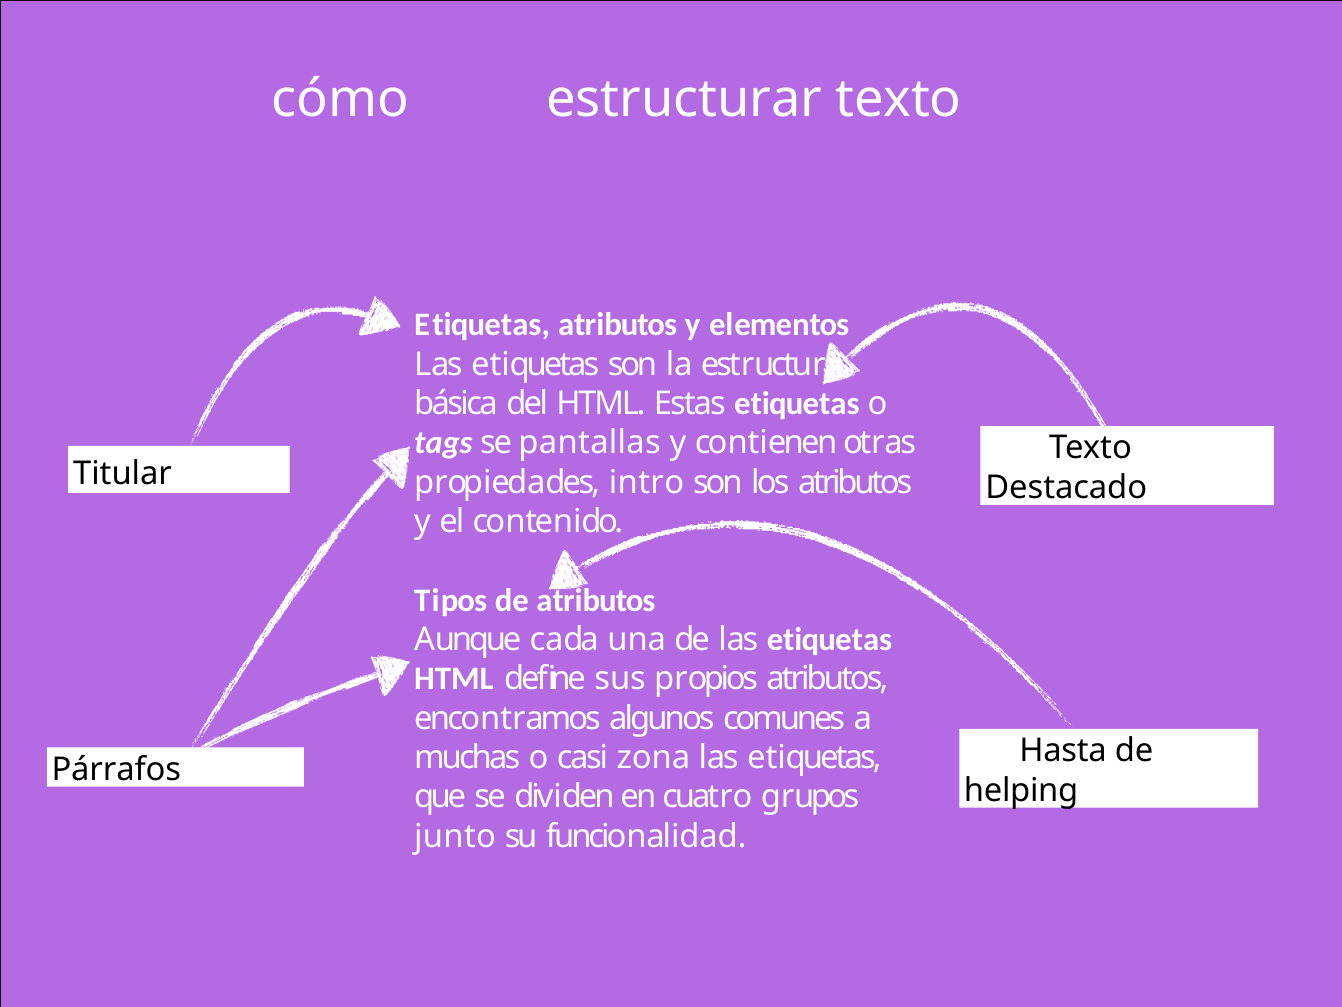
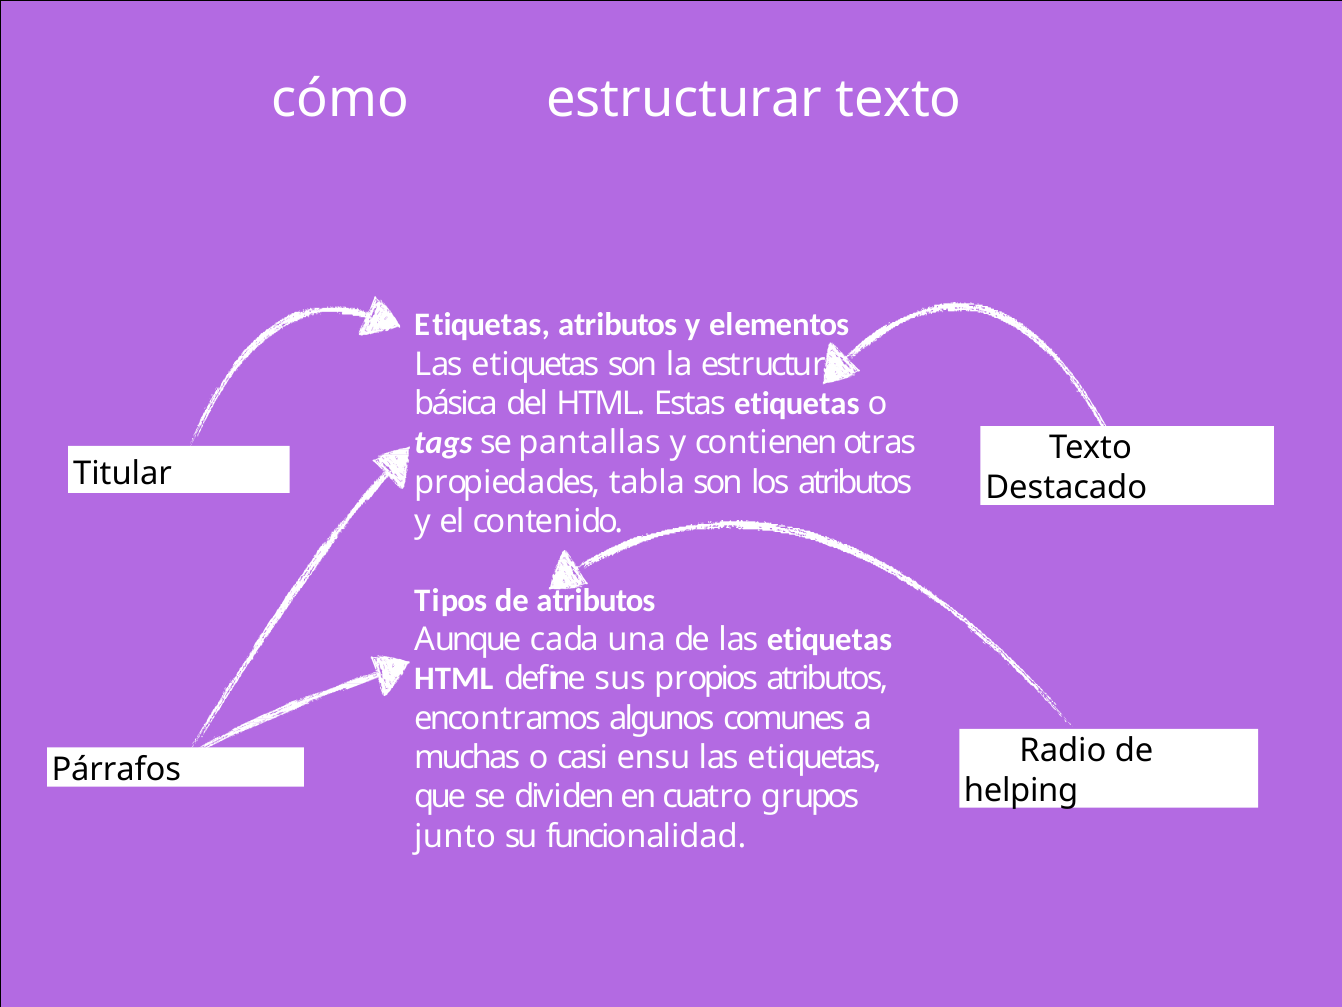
intro: intro -> tabla
Hasta: Hasta -> Radio
zona: zona -> ensu
